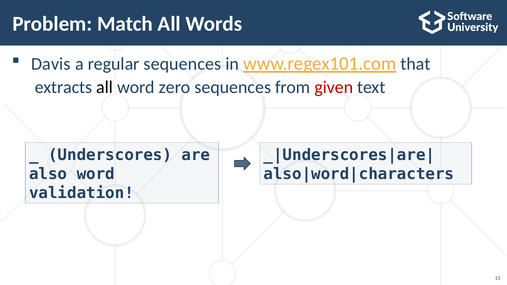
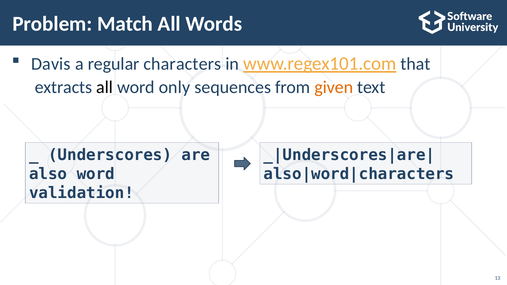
regular sequences: sequences -> characters
zero: zero -> only
given colour: red -> orange
